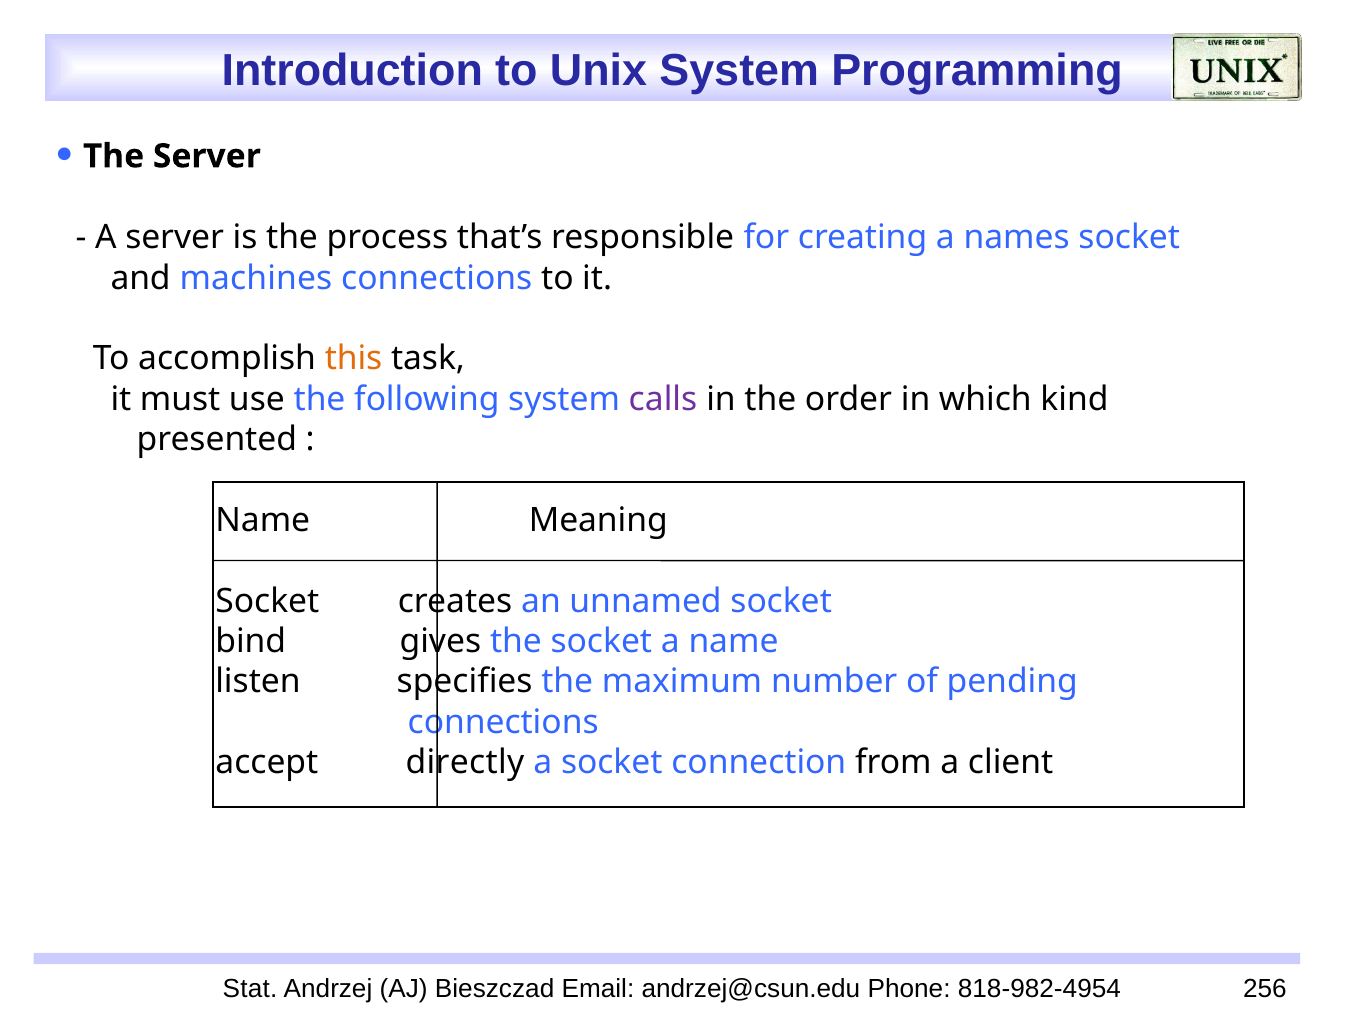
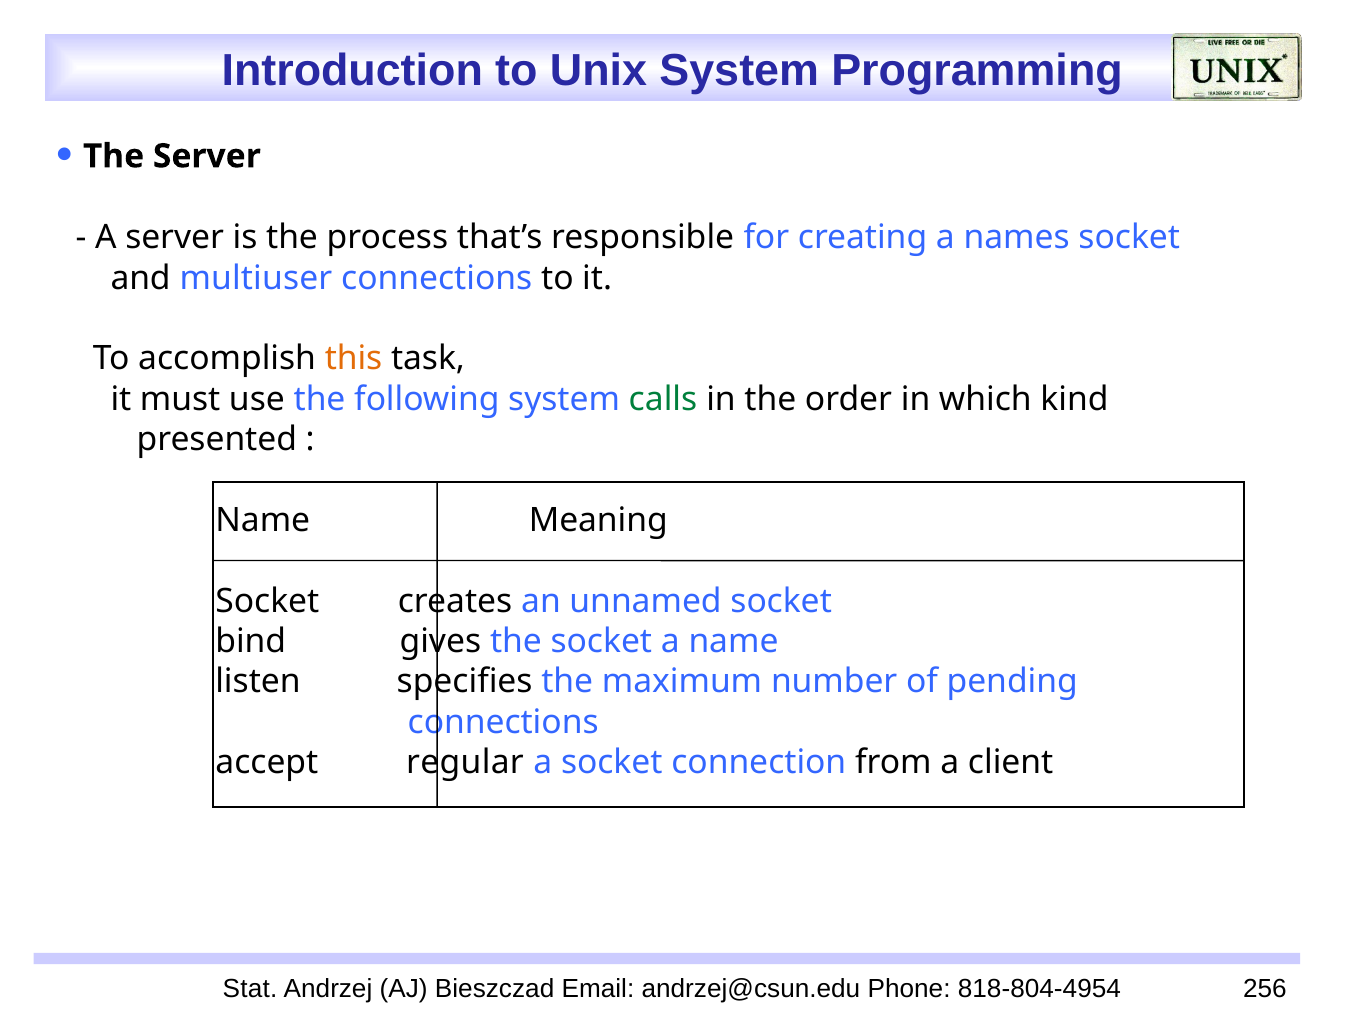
machines: machines -> multiuser
calls colour: purple -> green
directly: directly -> regular
818-982-4954: 818-982-4954 -> 818-804-4954
